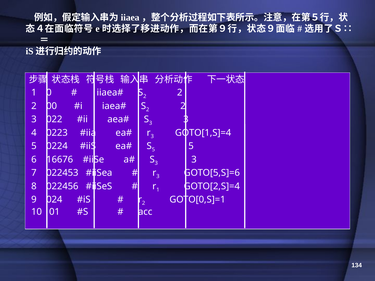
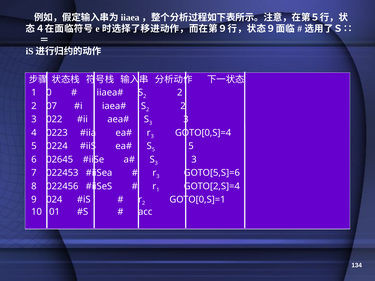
00: 00 -> 07
GOTO[1,S]=4: GOTO[1,S]=4 -> GOTO[0,S]=4
16676: 16676 -> 02645
